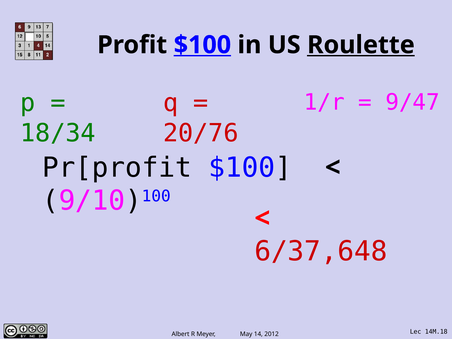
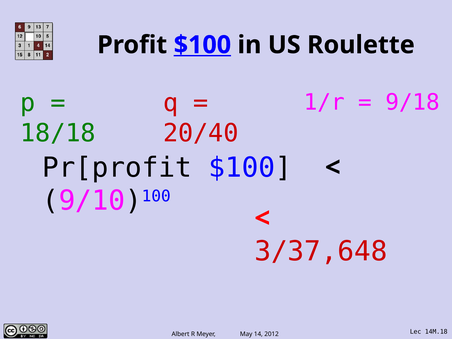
Roulette underline: present -> none
9/47: 9/47 -> 9/18
18/34: 18/34 -> 18/18
20/76: 20/76 -> 20/40
6/37,648: 6/37,648 -> 3/37,648
